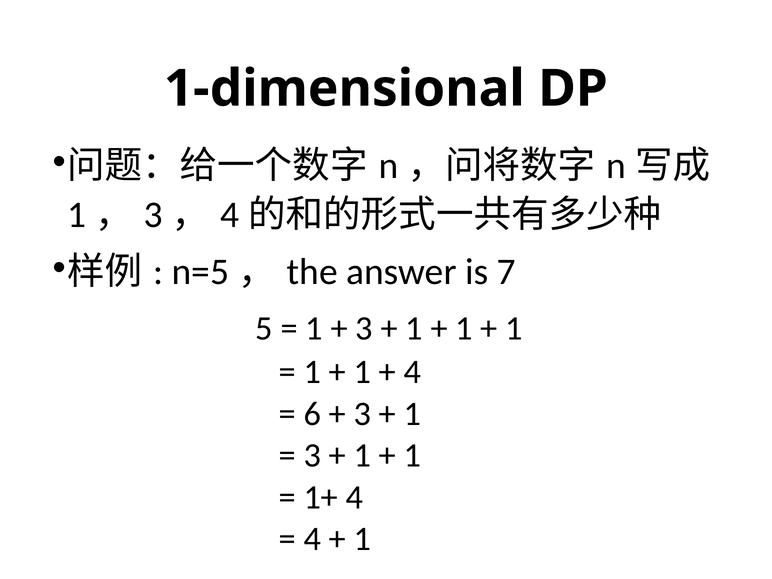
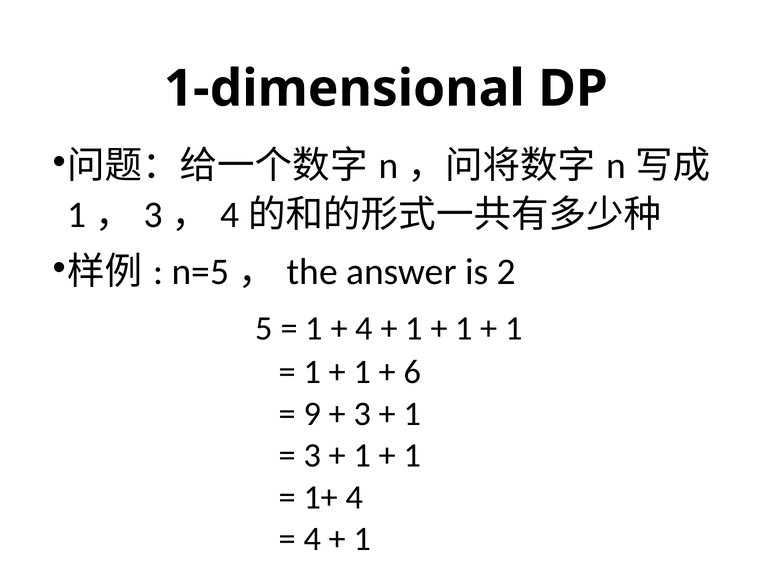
7: 7 -> 2
3 at (364, 328): 3 -> 4
4 at (412, 372): 4 -> 6
6: 6 -> 9
